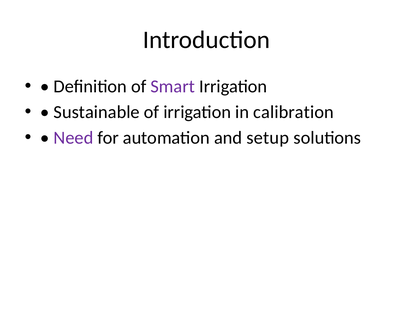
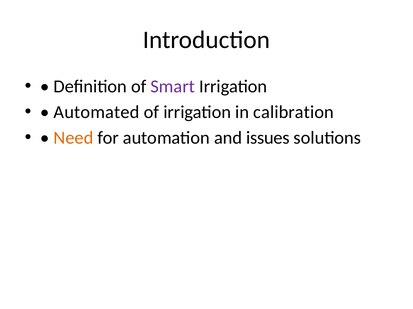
Sustainable: Sustainable -> Automated
Need colour: purple -> orange
setup: setup -> issues
